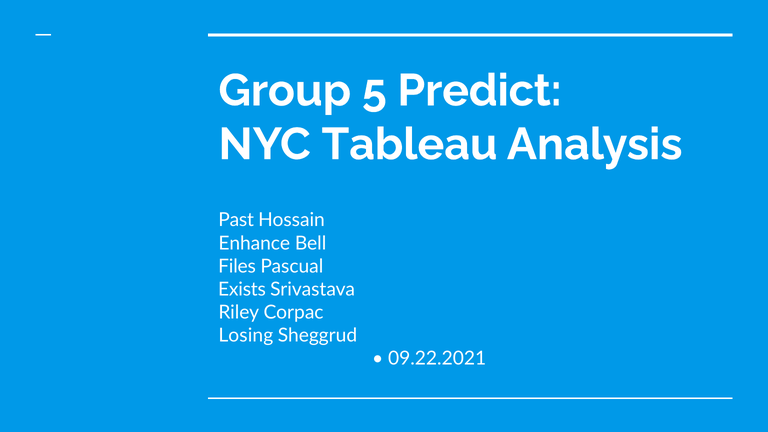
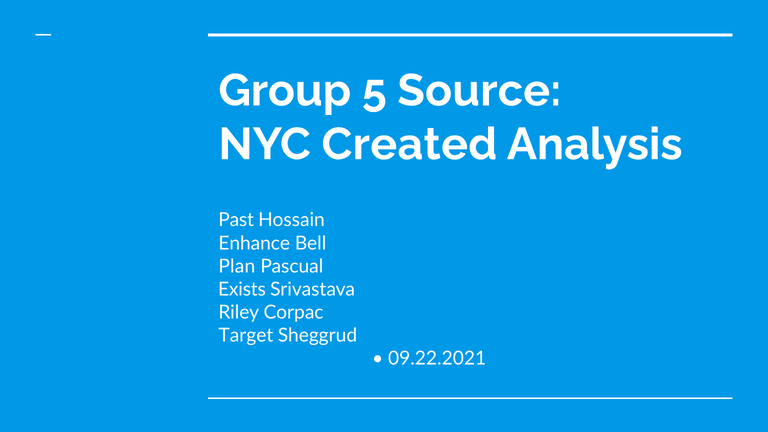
Predict: Predict -> Source
Tableau: Tableau -> Created
Files: Files -> Plan
Losing: Losing -> Target
